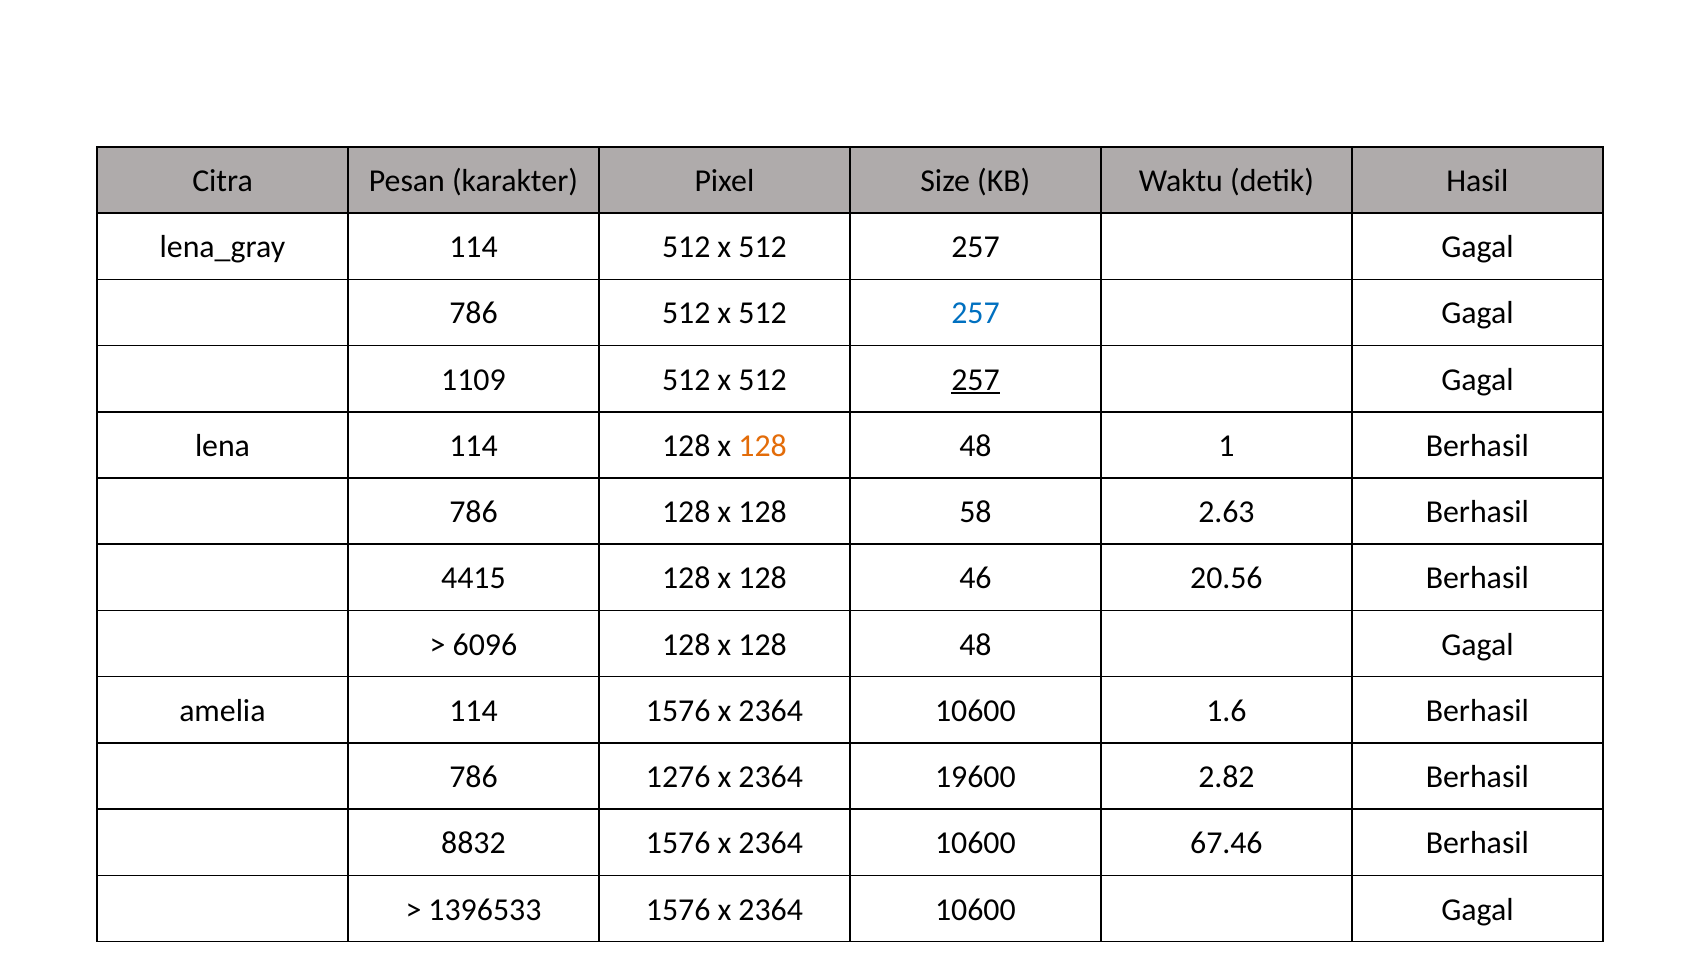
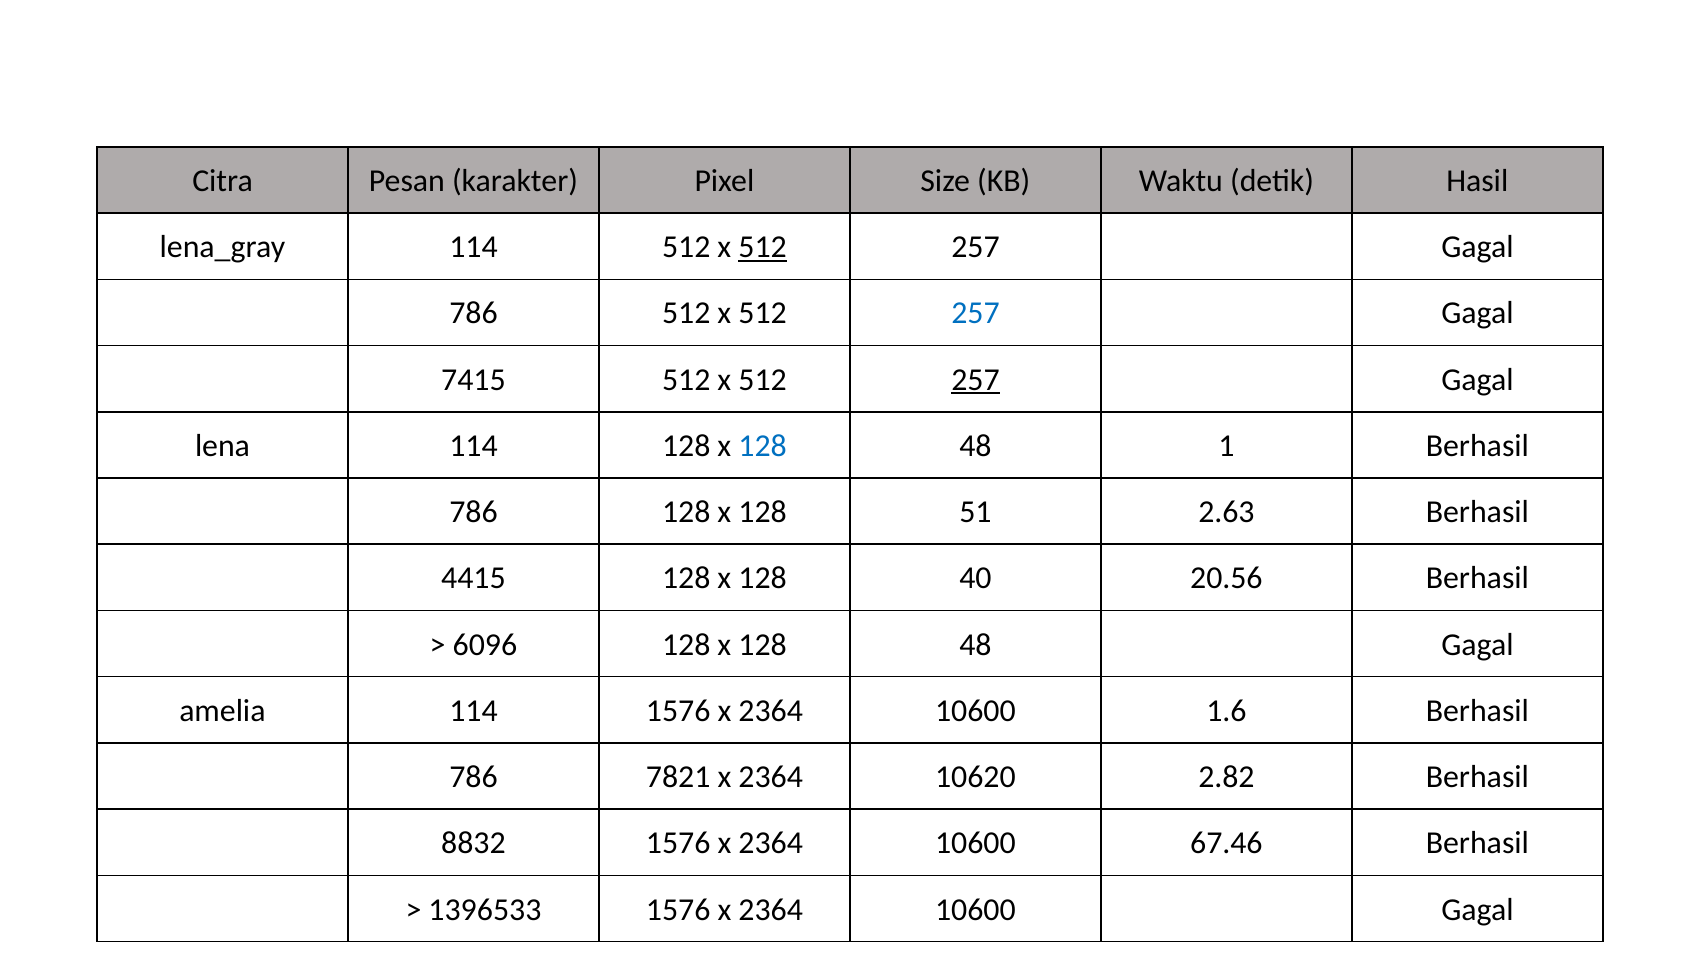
512 at (763, 247) underline: none -> present
1109: 1109 -> 7415
128 at (763, 446) colour: orange -> blue
58: 58 -> 51
46: 46 -> 40
1276: 1276 -> 7821
19600: 19600 -> 10620
